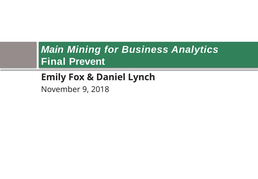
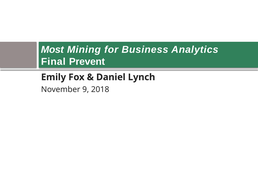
Main: Main -> Most
